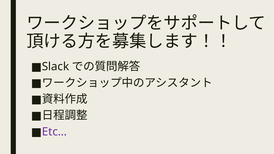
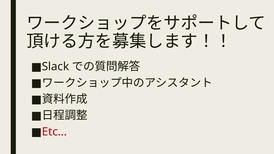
Etc… colour: purple -> red
